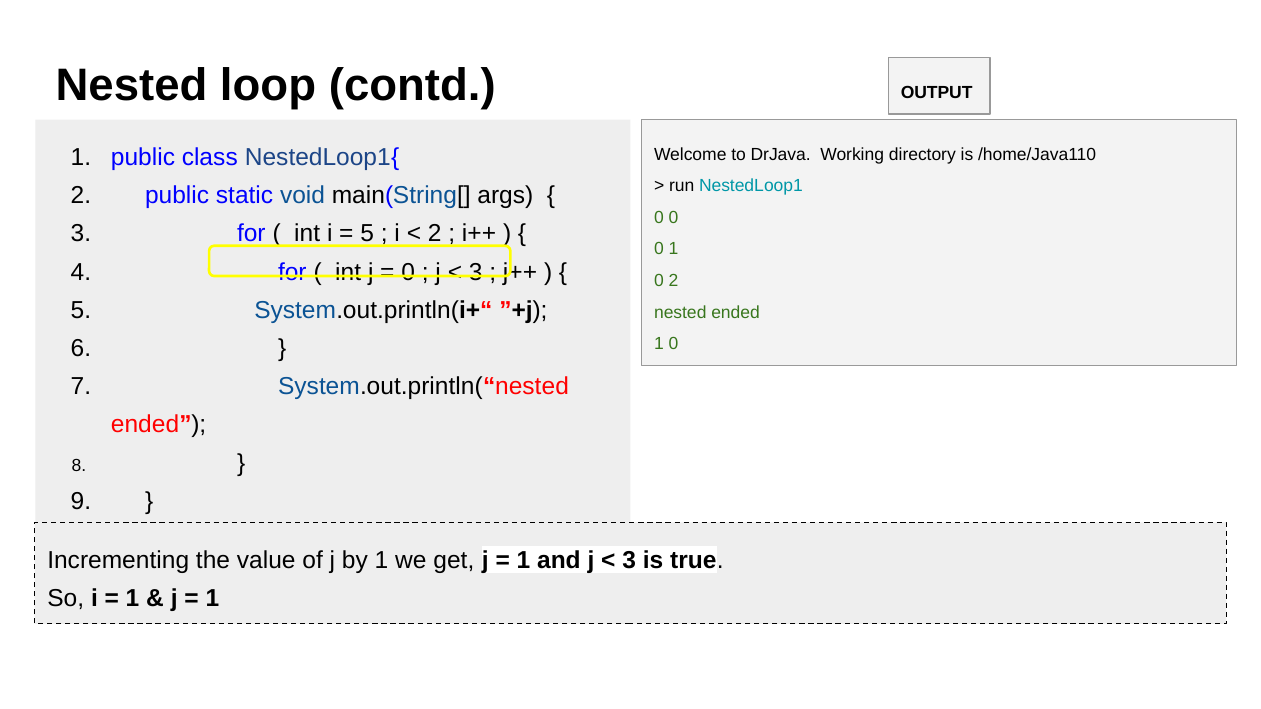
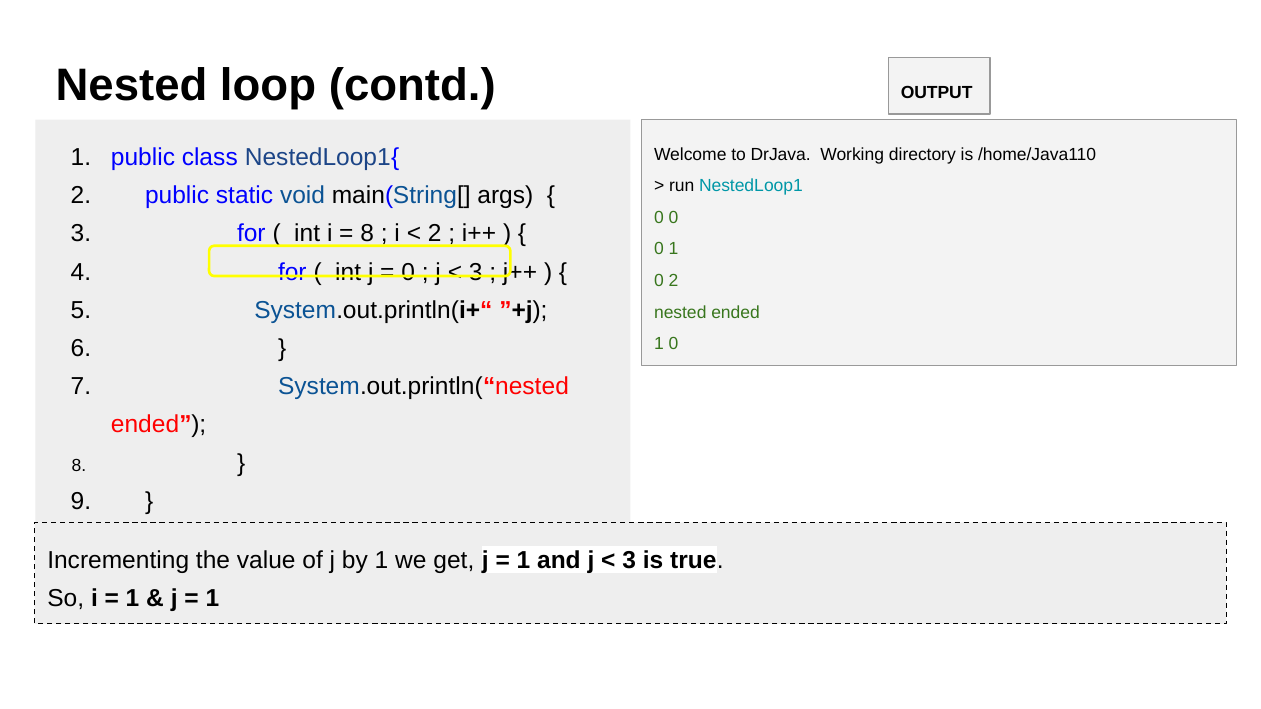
5 at (367, 234): 5 -> 8
